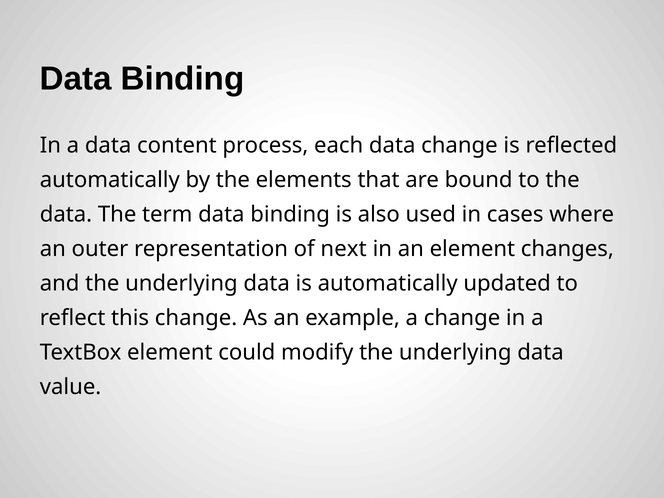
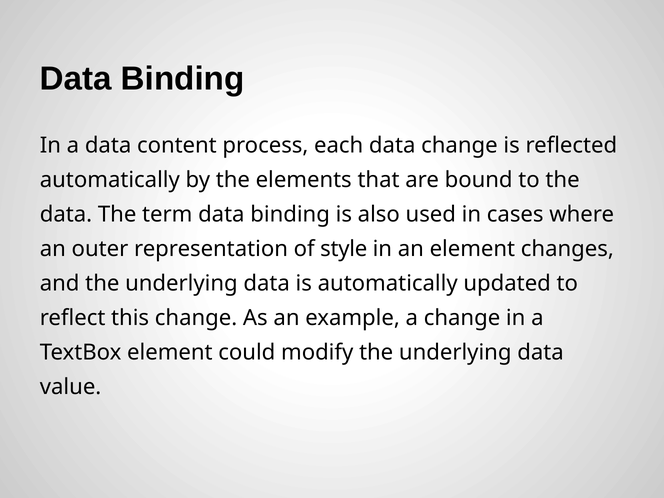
next: next -> style
